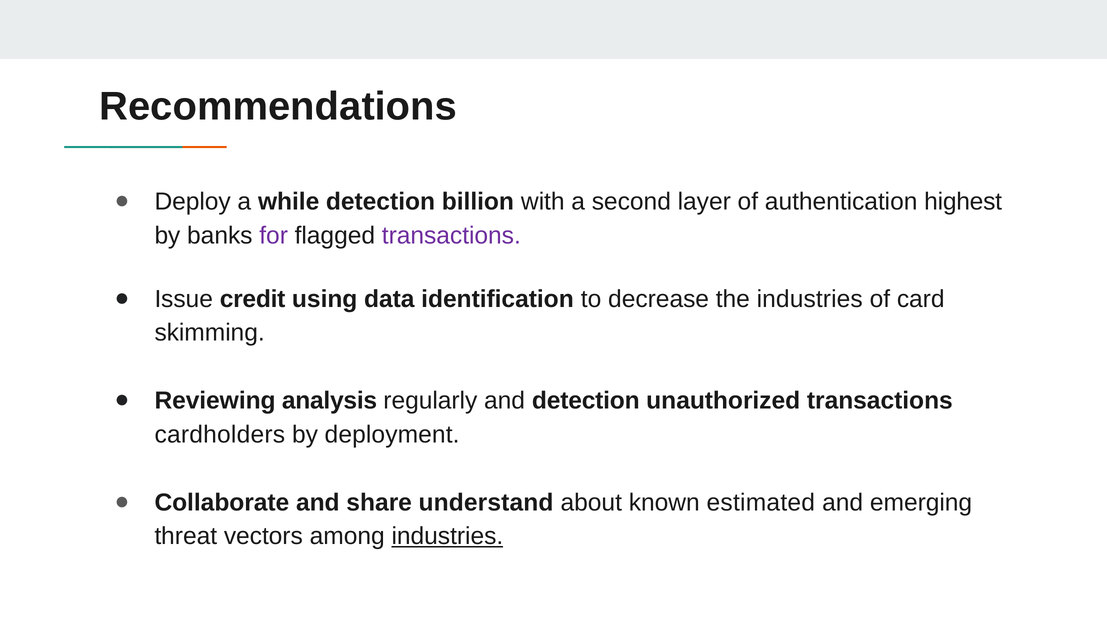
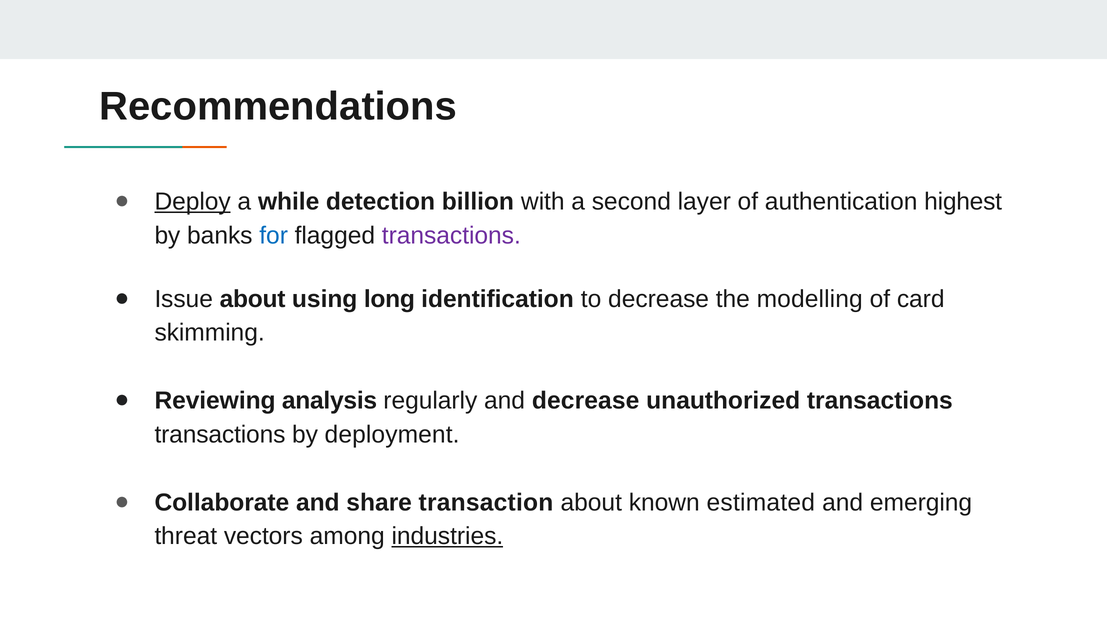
Deploy underline: none -> present
for colour: purple -> blue
Issue credit: credit -> about
data: data -> long
the industries: industries -> modelling
and detection: detection -> decrease
cardholders at (220, 434): cardholders -> transactions
understand: understand -> transaction
